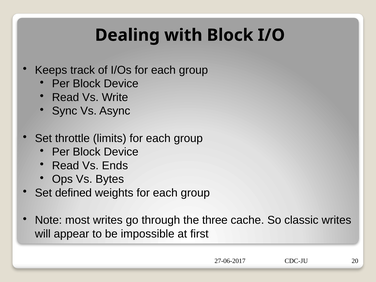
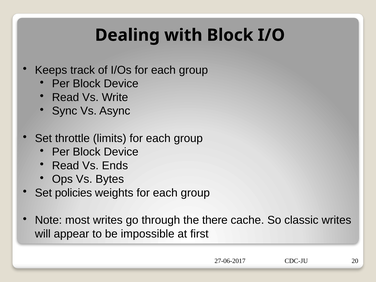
defined: defined -> policies
three: three -> there
